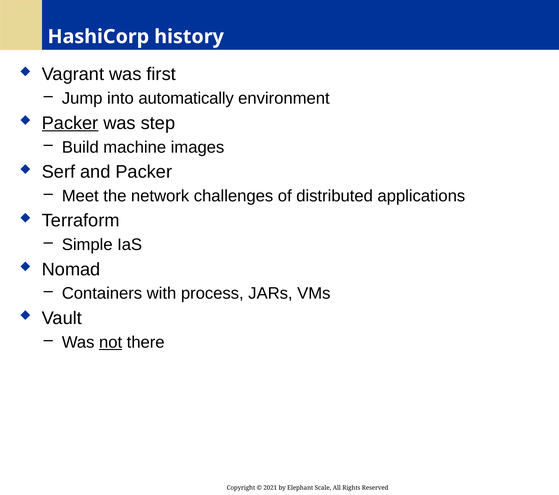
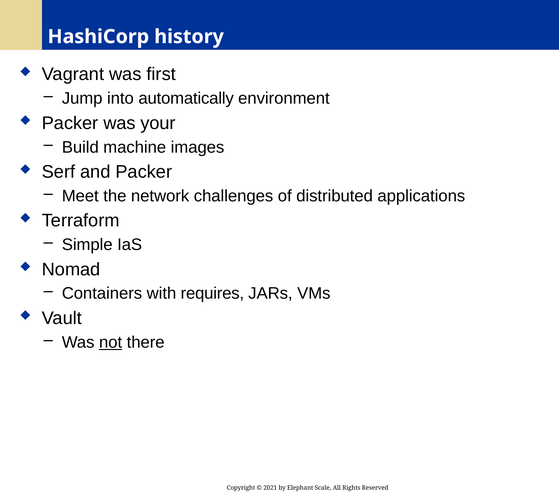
Packer at (70, 123) underline: present -> none
step: step -> your
process: process -> requires
